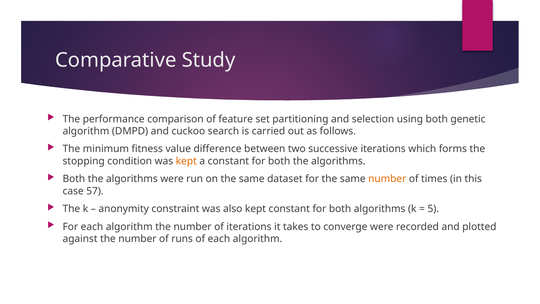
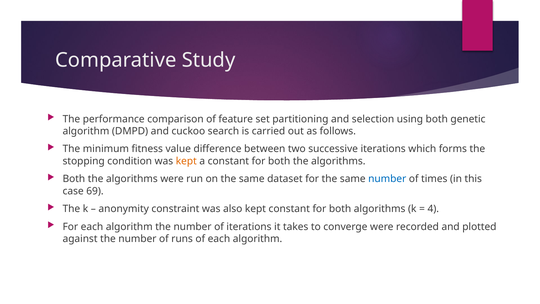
number at (387, 179) colour: orange -> blue
57: 57 -> 69
5: 5 -> 4
